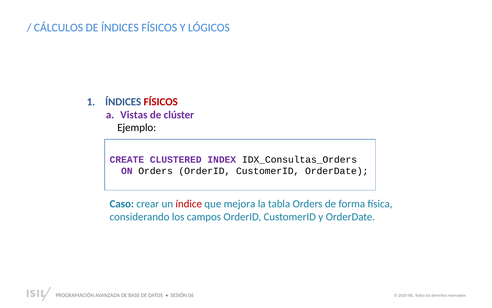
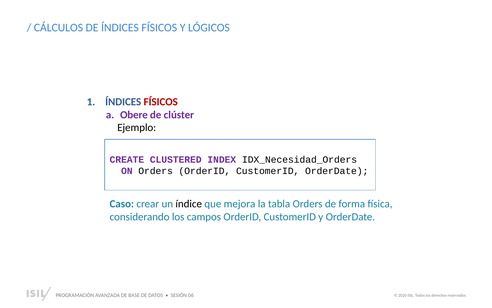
Vistas: Vistas -> Obere
IDX_Consultas_Orders: IDX_Consultas_Orders -> IDX_Necesidad_Orders
índice colour: red -> black
